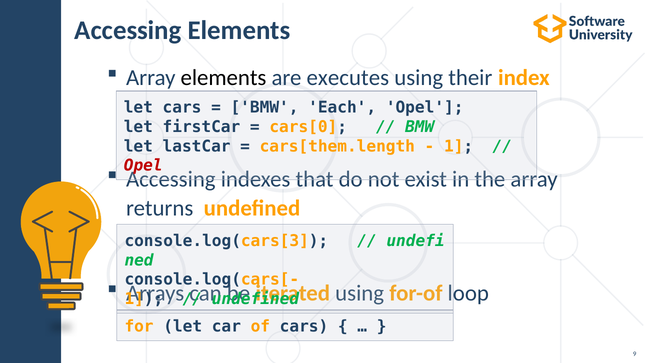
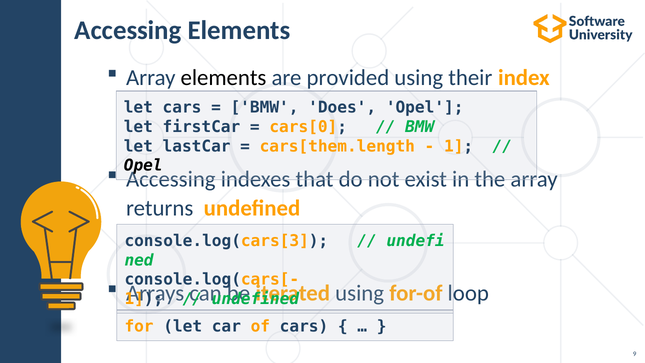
executes: executes -> provided
Each: Each -> Does
Opel at (143, 165) colour: red -> black
